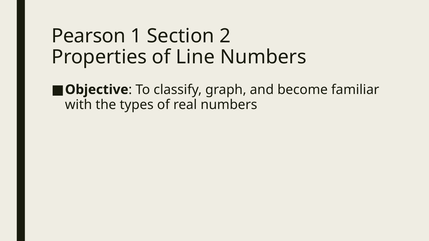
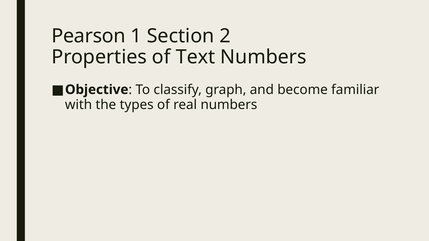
Line: Line -> Text
